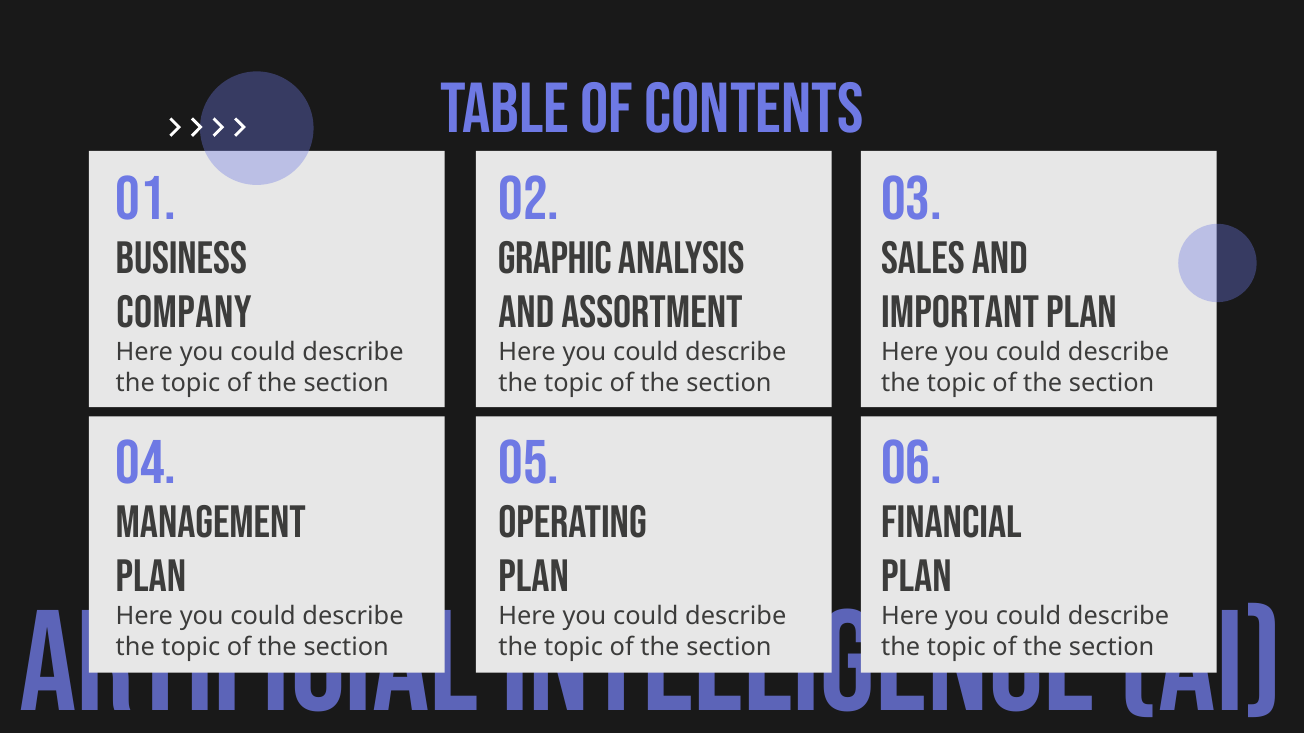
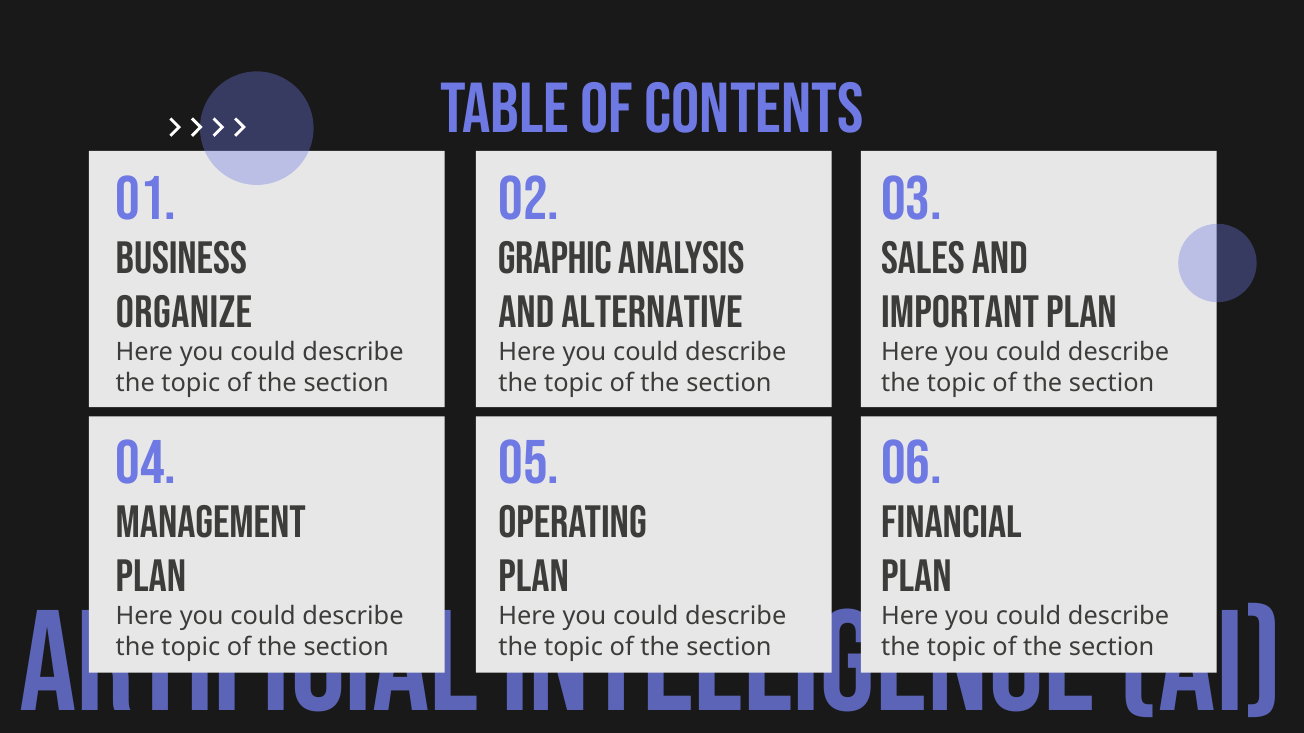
COMPANY: COMPANY -> ORGANIZE
Assortment: Assortment -> Alternative
